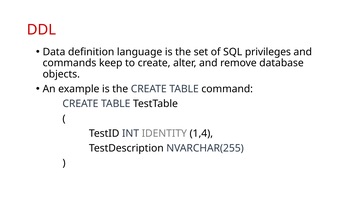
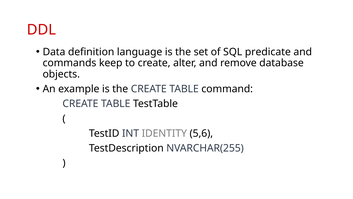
privileges: privileges -> predicate
1,4: 1,4 -> 5,6
